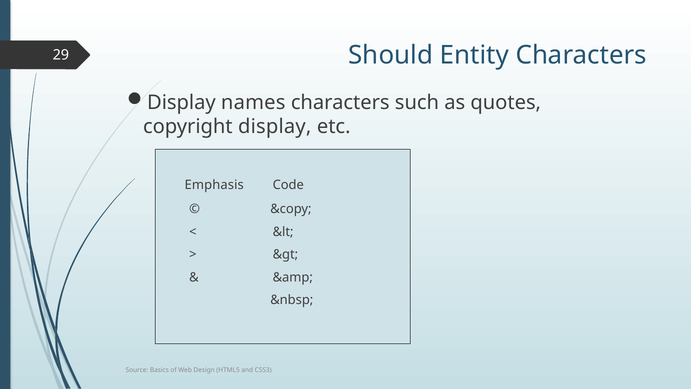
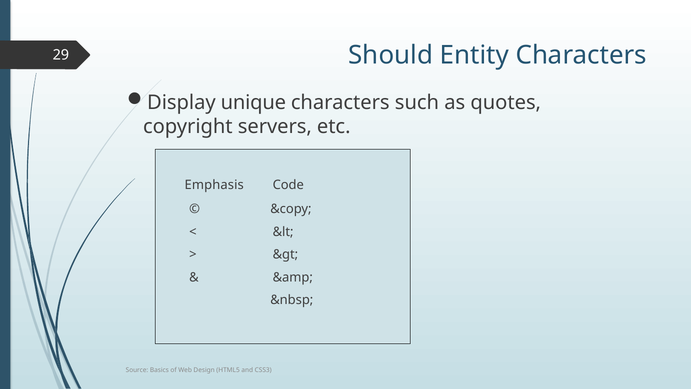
names: names -> unique
copyright display: display -> servers
